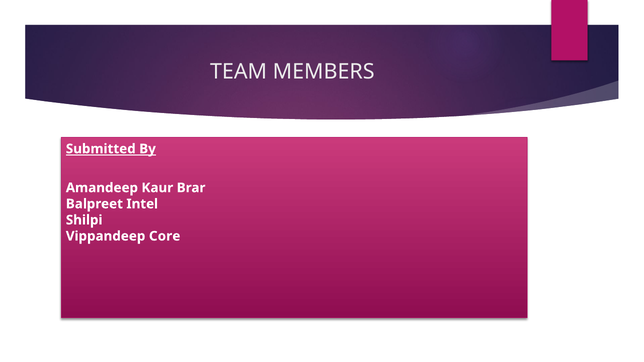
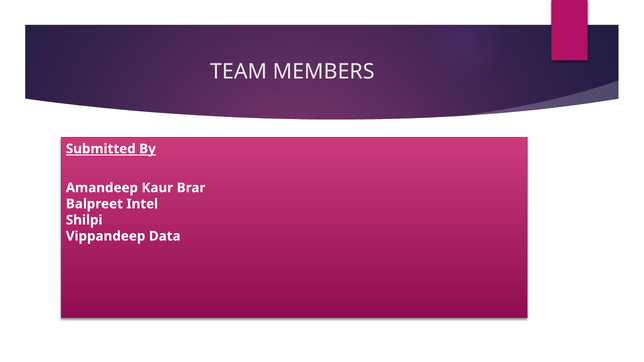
Core: Core -> Data
